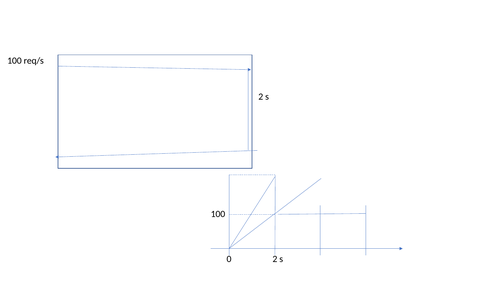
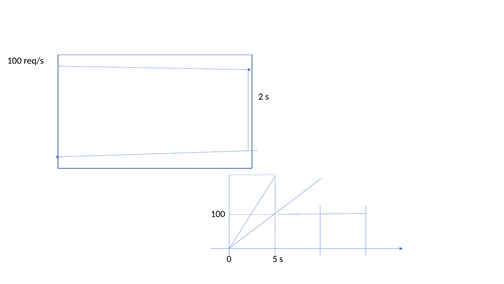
0 2: 2 -> 5
